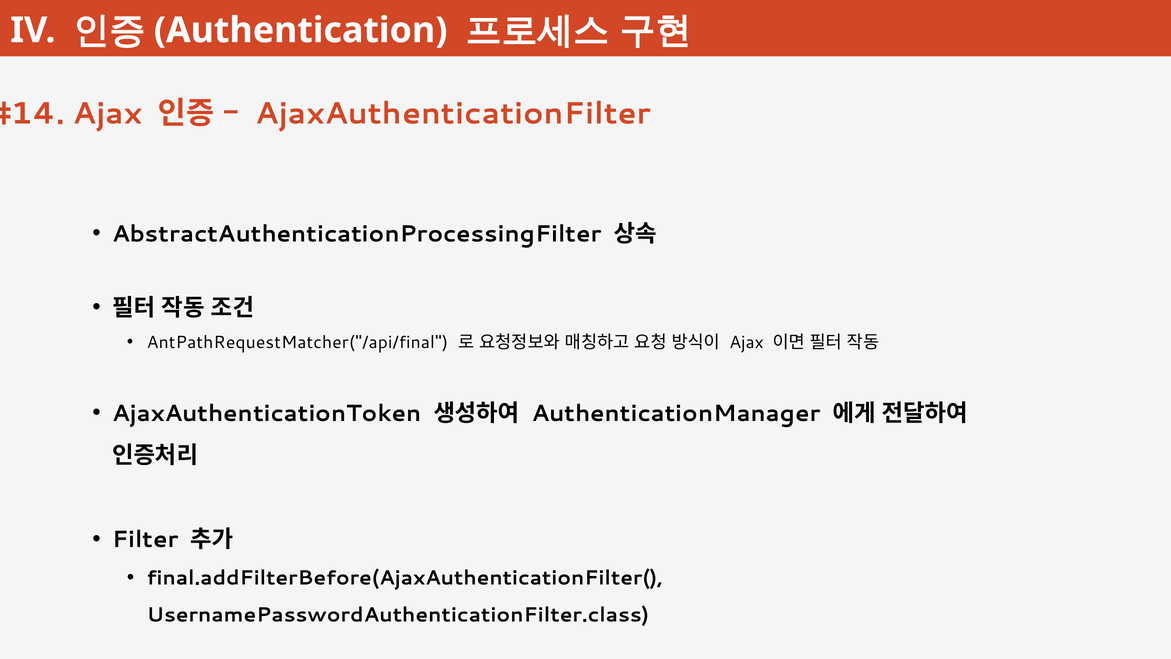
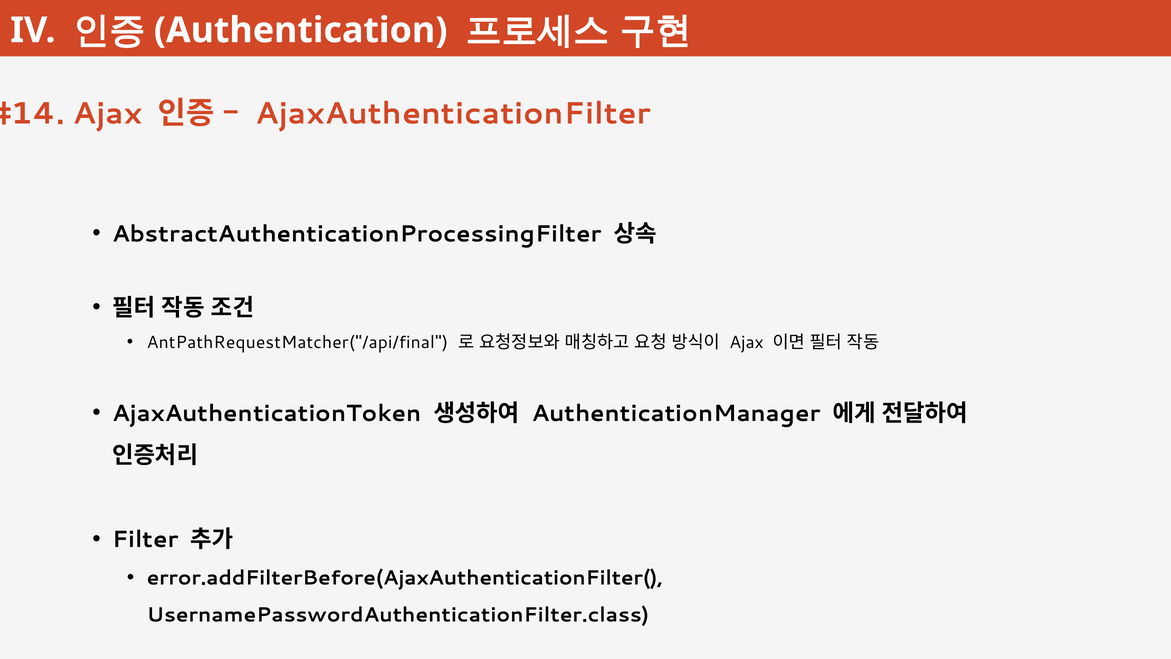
final.addFilterBefore(AjaxAuthenticationFilter(: final.addFilterBefore(AjaxAuthenticationFilter( -> error.addFilterBefore(AjaxAuthenticationFilter(
